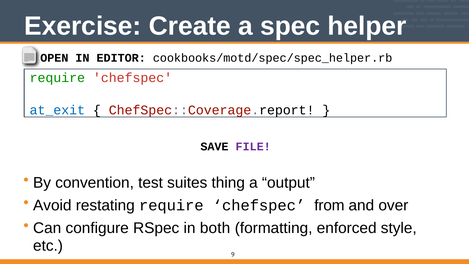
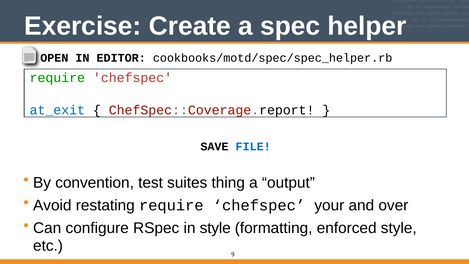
FILE colour: purple -> blue
from: from -> your
in both: both -> style
